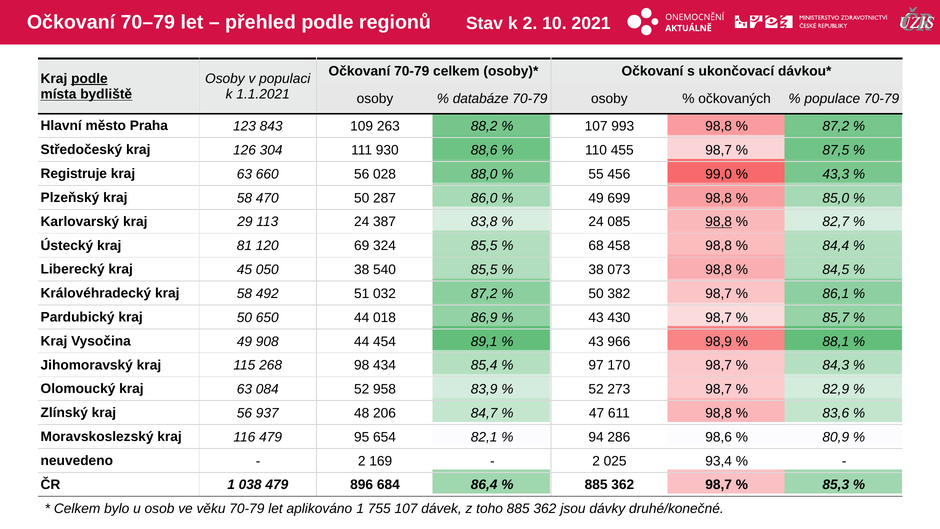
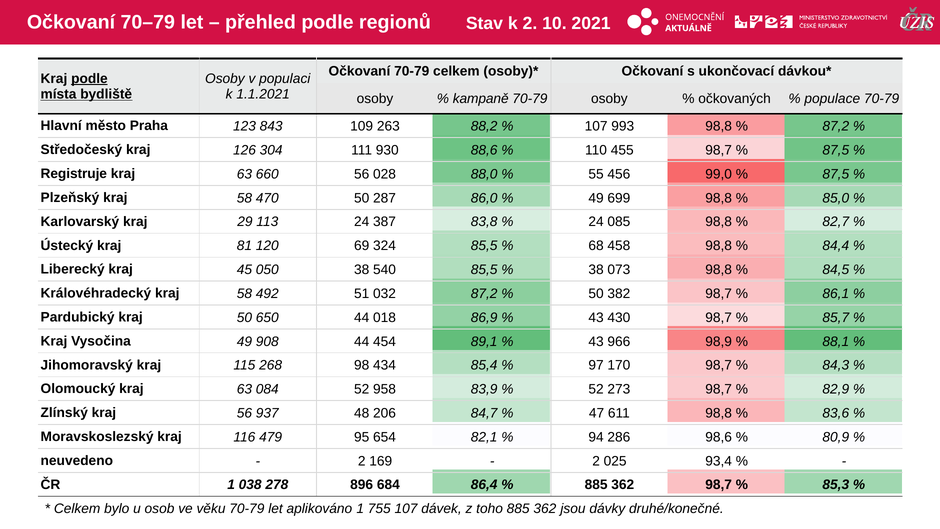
databáze: databáze -> kampaně
43,3 at (836, 174): 43,3 -> 87,5
98,8 at (719, 222) underline: present -> none
038 479: 479 -> 278
